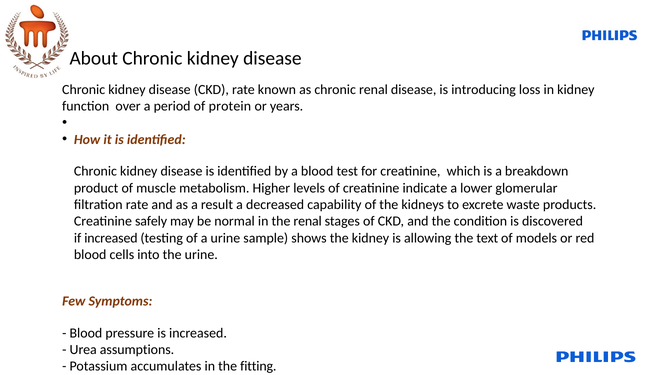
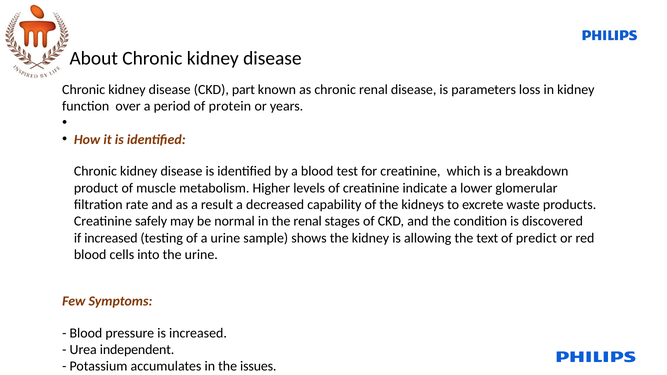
CKD rate: rate -> part
introducing: introducing -> parameters
models: models -> predict
assumptions: assumptions -> independent
fitting: fitting -> issues
